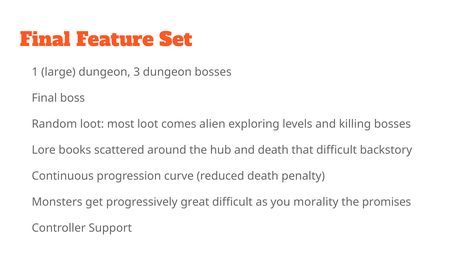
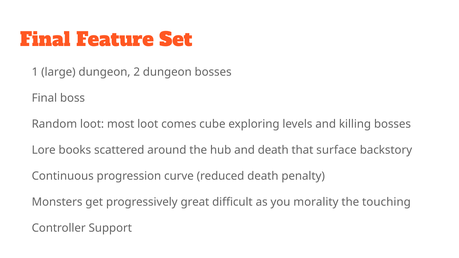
3: 3 -> 2
alien: alien -> cube
that difficult: difficult -> surface
promises: promises -> touching
